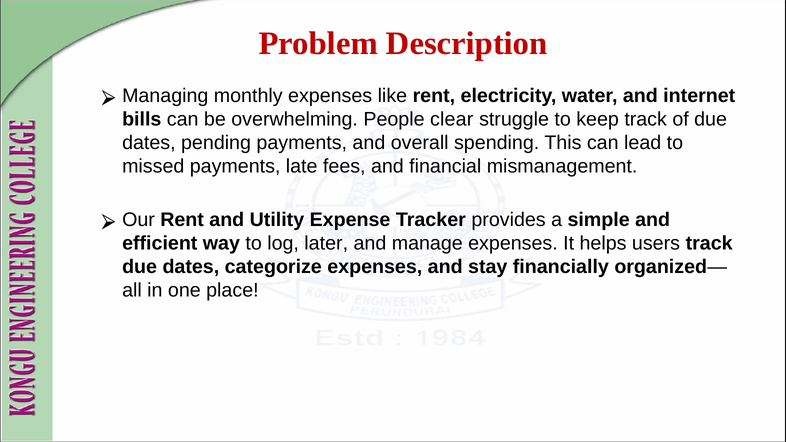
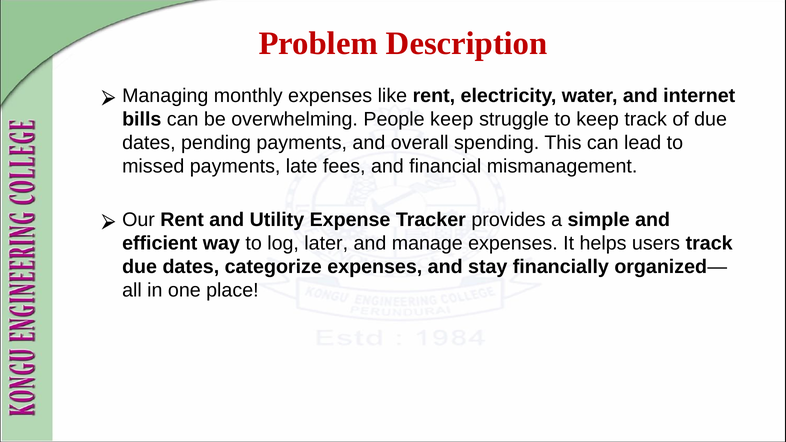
People clear: clear -> keep
